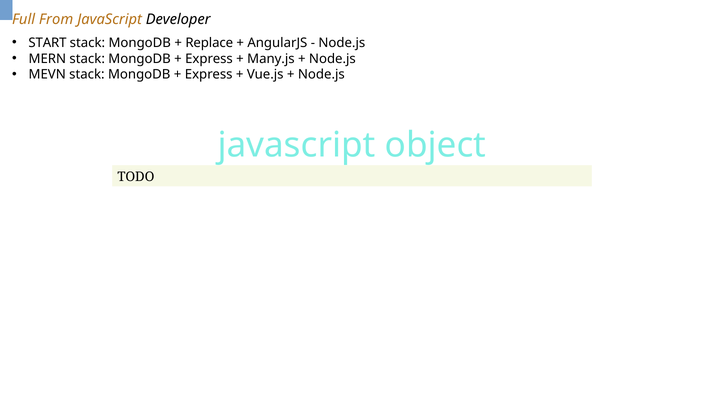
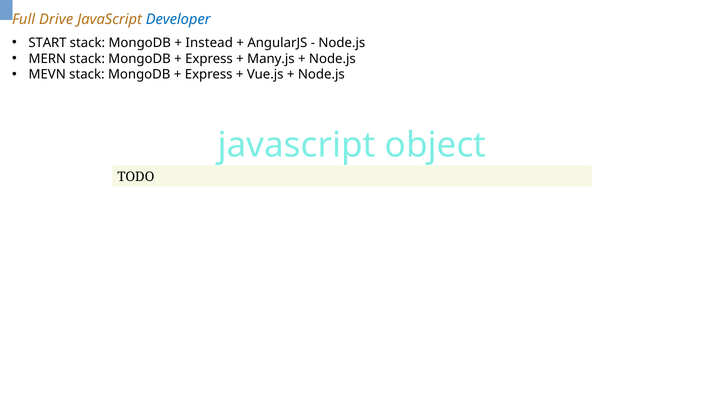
From: From -> Drive
Developer colour: black -> blue
Replace: Replace -> Instead
